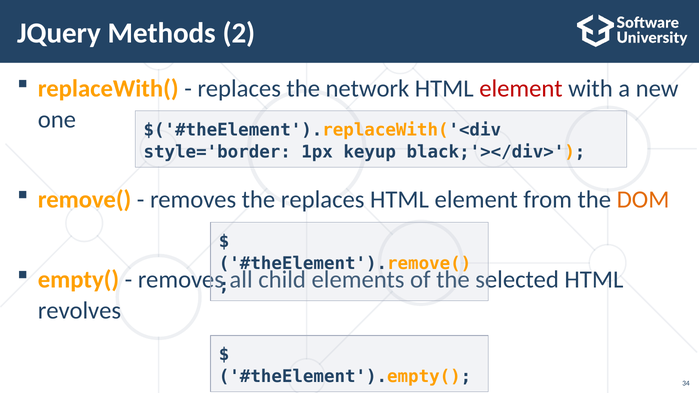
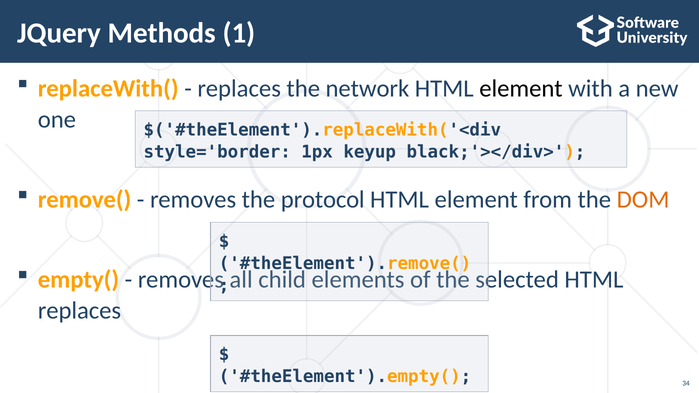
2: 2 -> 1
element at (521, 89) colour: red -> black
the replaces: replaces -> protocol
revolves at (79, 311): revolves -> replaces
